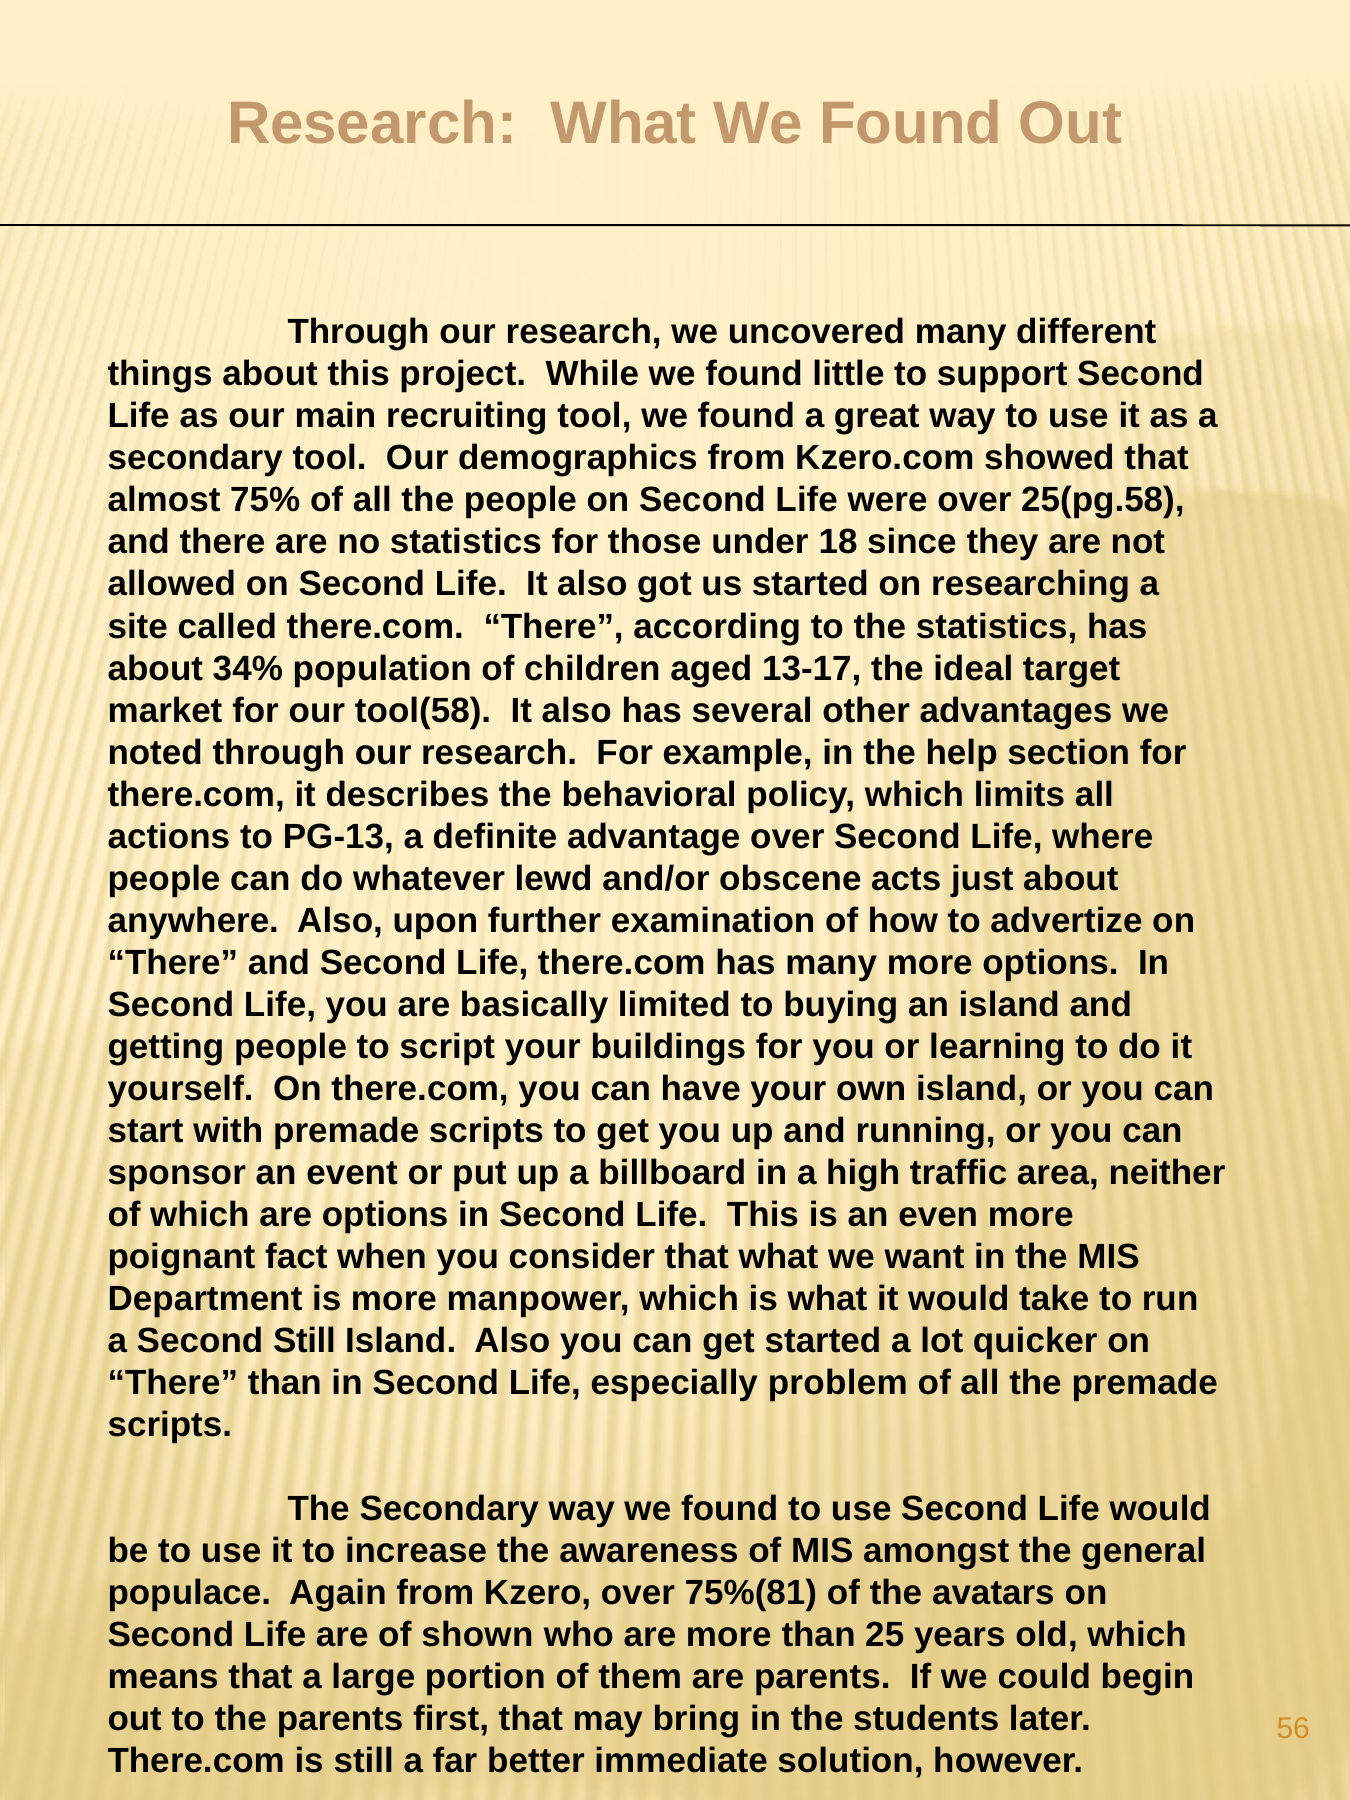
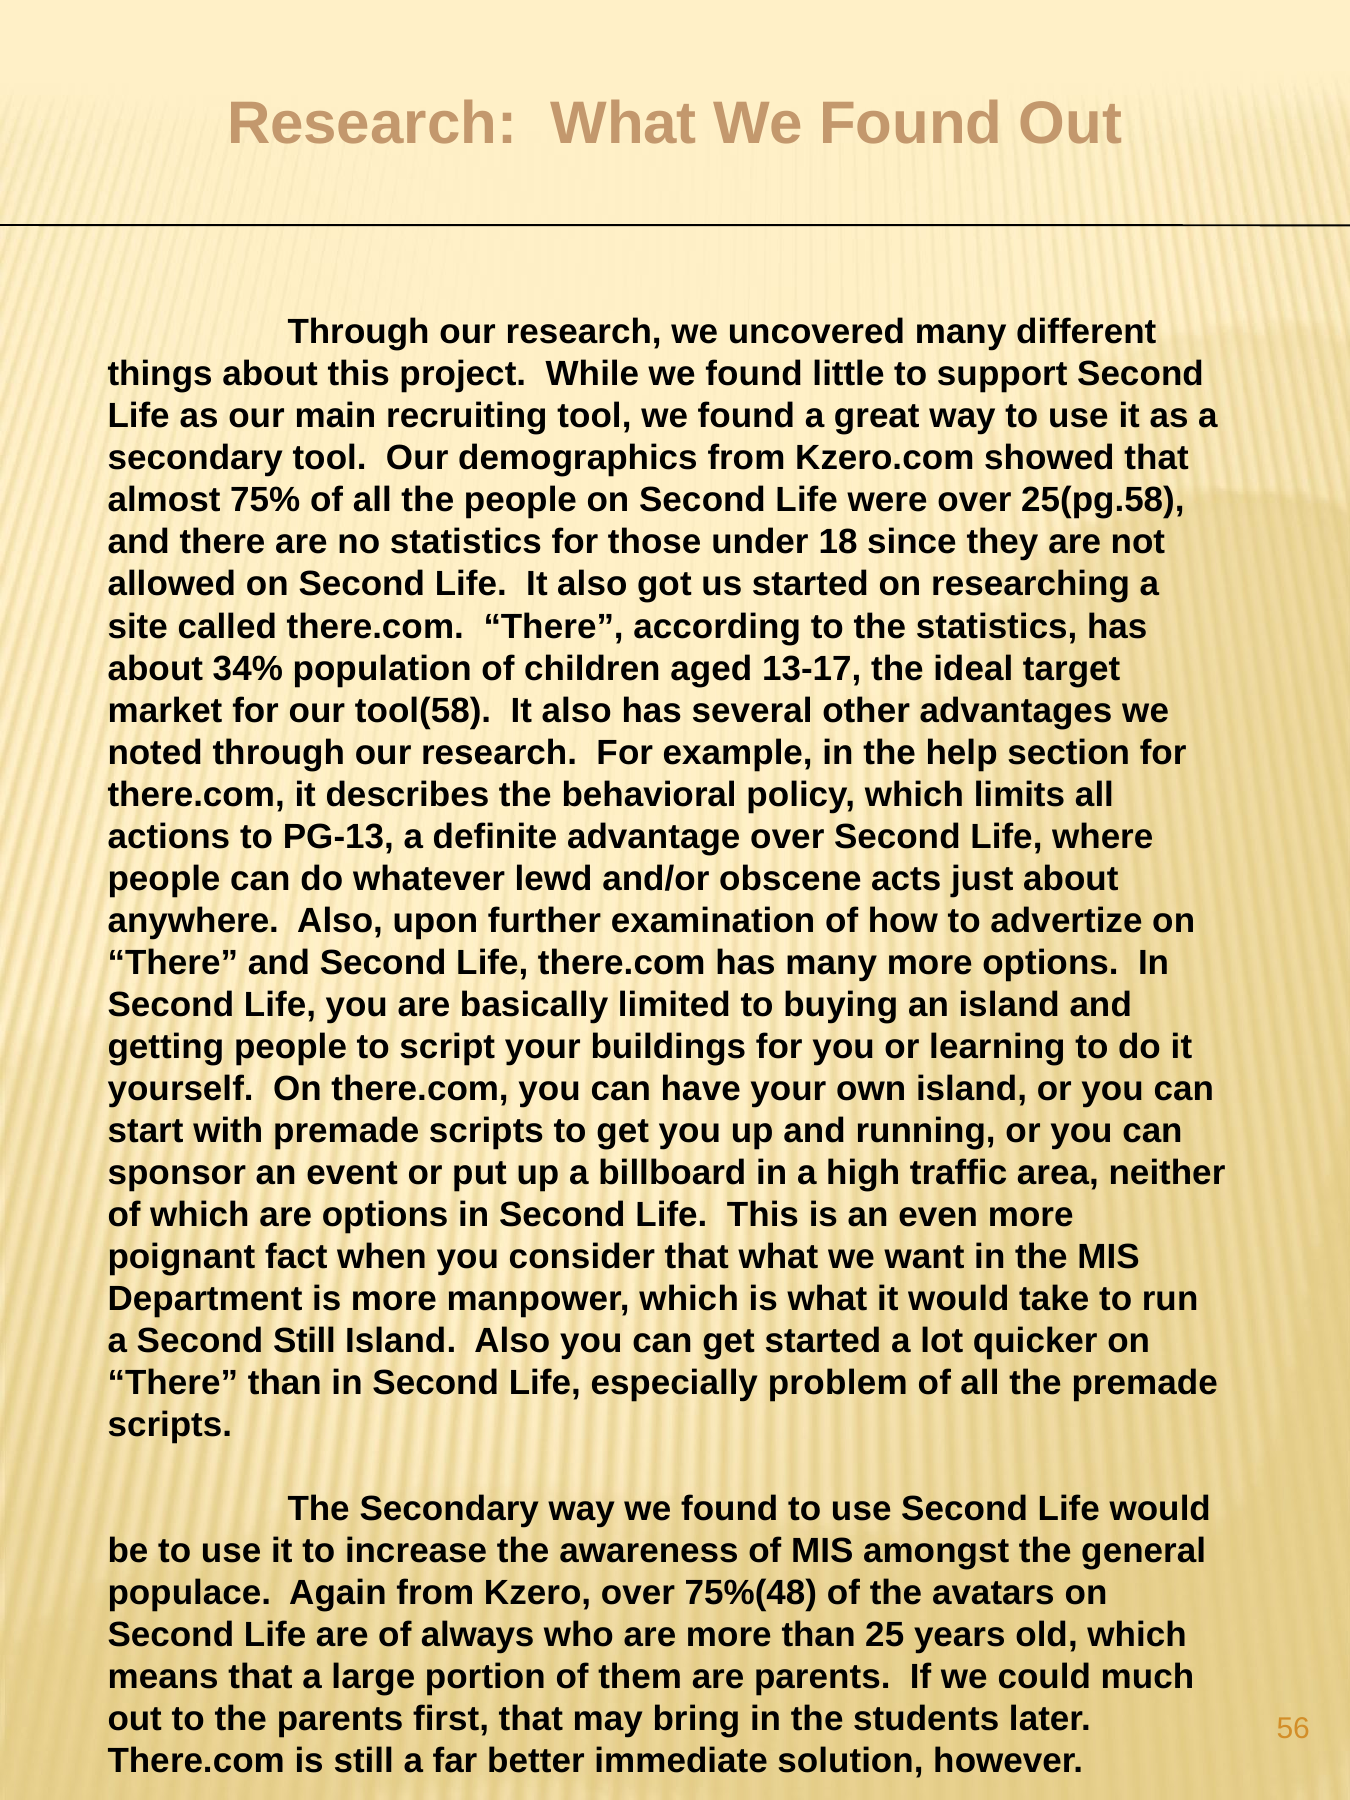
75%(81: 75%(81 -> 75%(48
shown: shown -> always
begin: begin -> much
